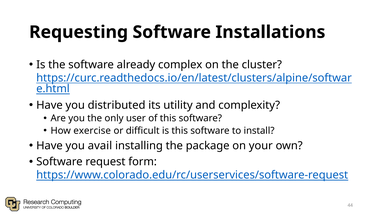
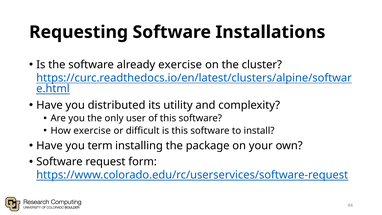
already complex: complex -> exercise
avail: avail -> term
